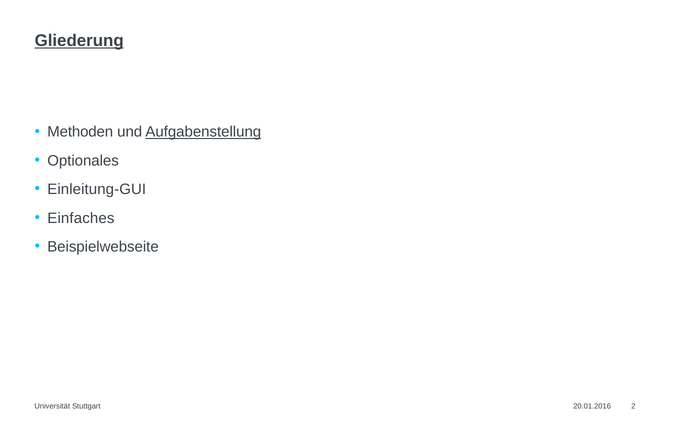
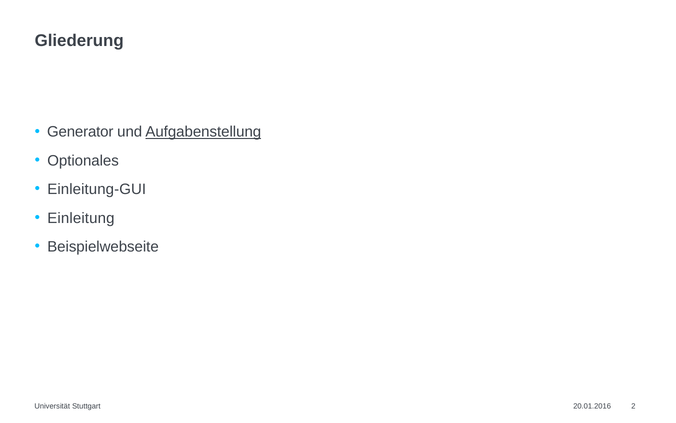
Gliederung underline: present -> none
Methoden: Methoden -> Generator
Einfaches: Einfaches -> Einleitung
